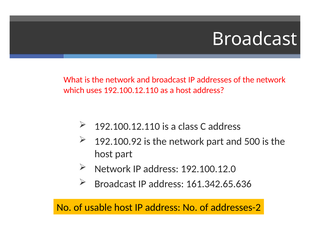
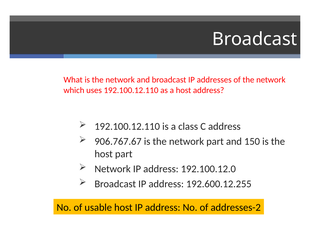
192.100.92: 192.100.92 -> 906.767.67
500: 500 -> 150
161.342.65.636: 161.342.65.636 -> 192.600.12.255
